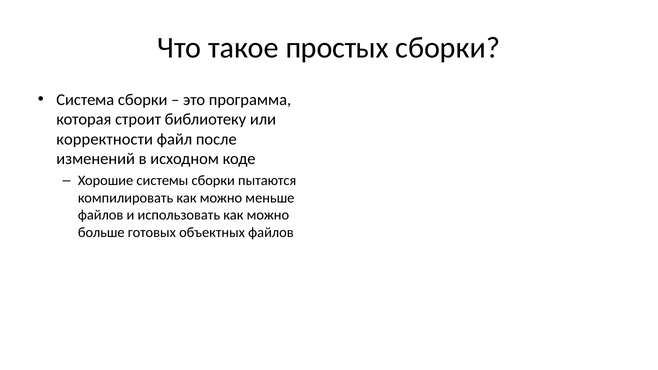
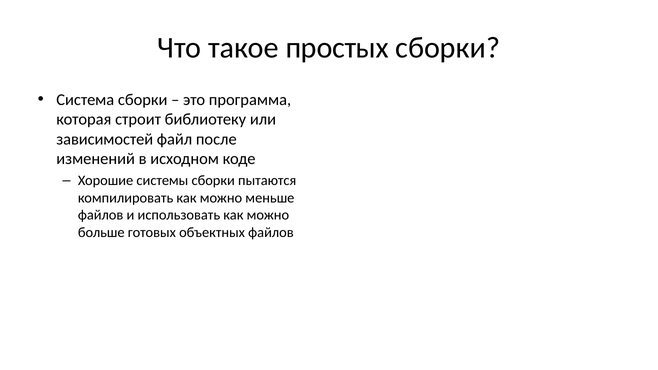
корректности at (105, 139): корректности -> зависимостей
